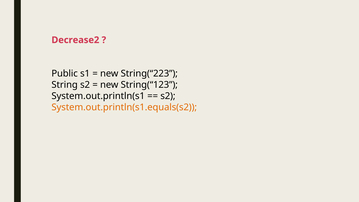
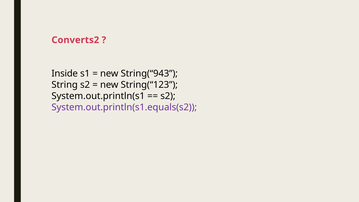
Decrease2: Decrease2 -> Converts2
Public: Public -> Inside
String(“223: String(“223 -> String(“943
System.out.println(s1.equals(s2 colour: orange -> purple
